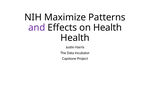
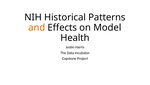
Maximize: Maximize -> Historical
and colour: purple -> orange
on Health: Health -> Model
